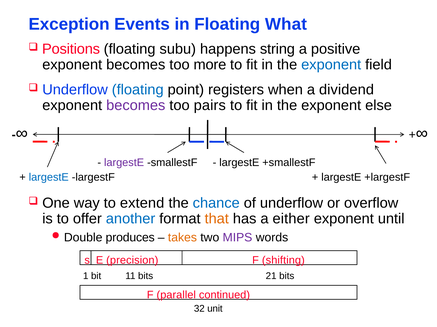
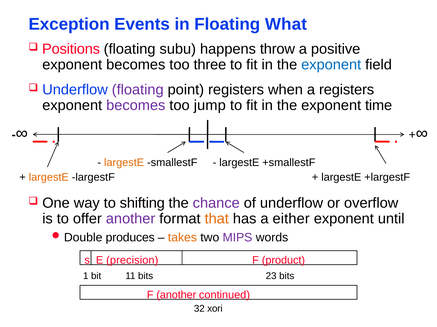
string: string -> throw
more: more -> three
floating at (138, 90) colour: blue -> purple
a dividend: dividend -> registers
pairs: pairs -> jump
else: else -> time
largestE at (124, 163) colour: purple -> orange
largestE at (49, 178) colour: blue -> orange
extend: extend -> shifting
chance colour: blue -> purple
another at (131, 219) colour: blue -> purple
shifting: shifting -> product
21: 21 -> 23
F parallel: parallel -> another
unit: unit -> xori
